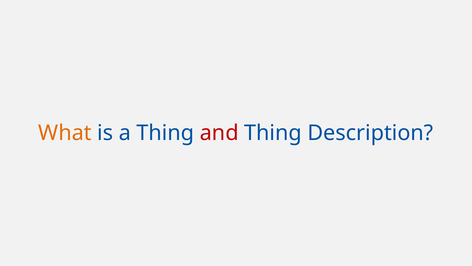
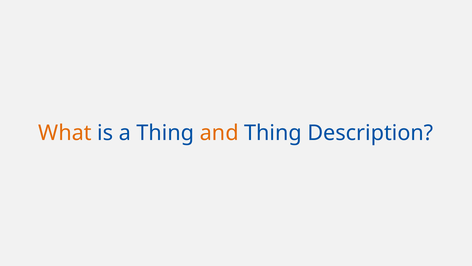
and colour: red -> orange
